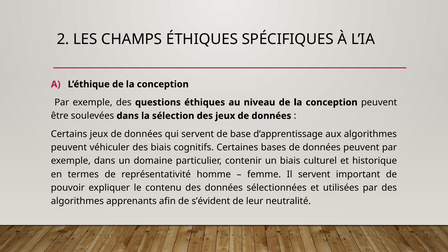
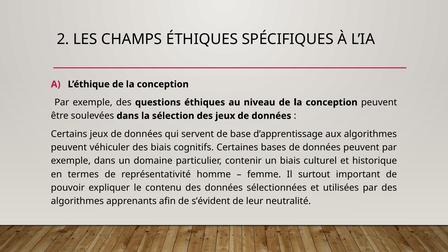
Il servent: servent -> surtout
